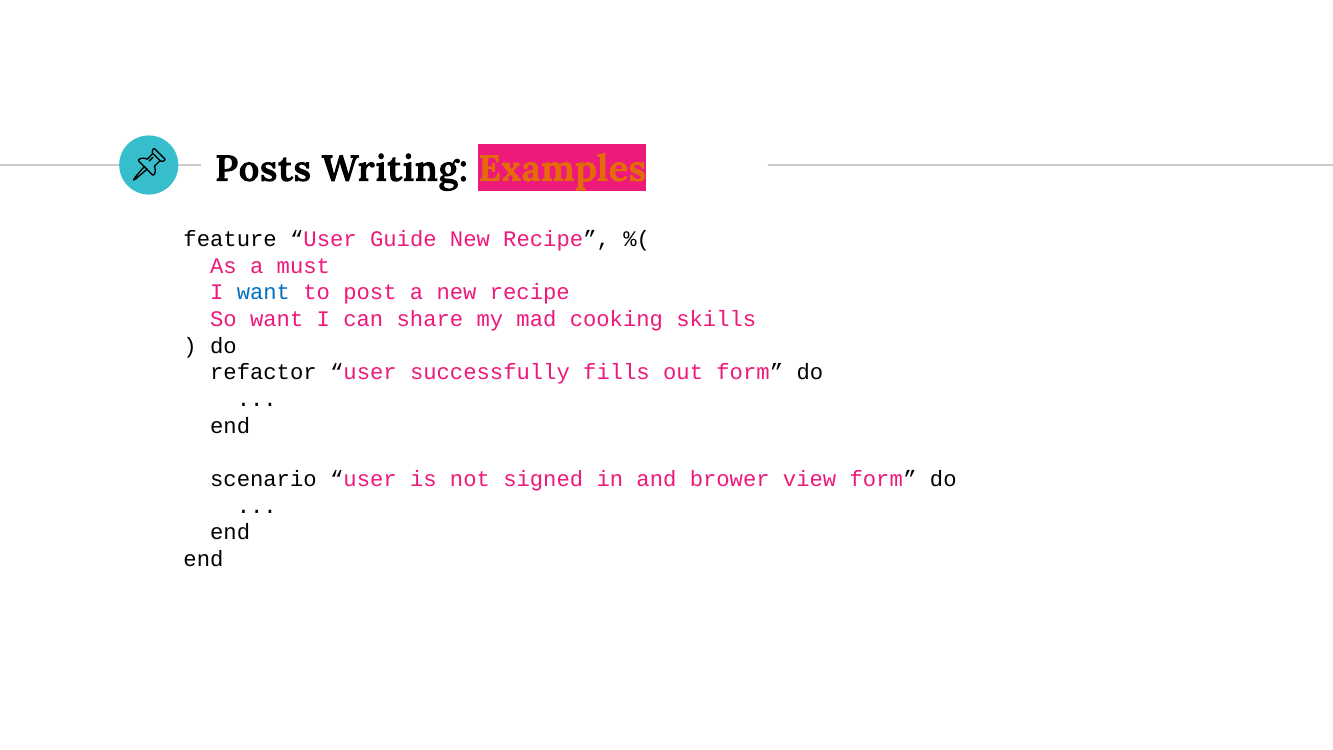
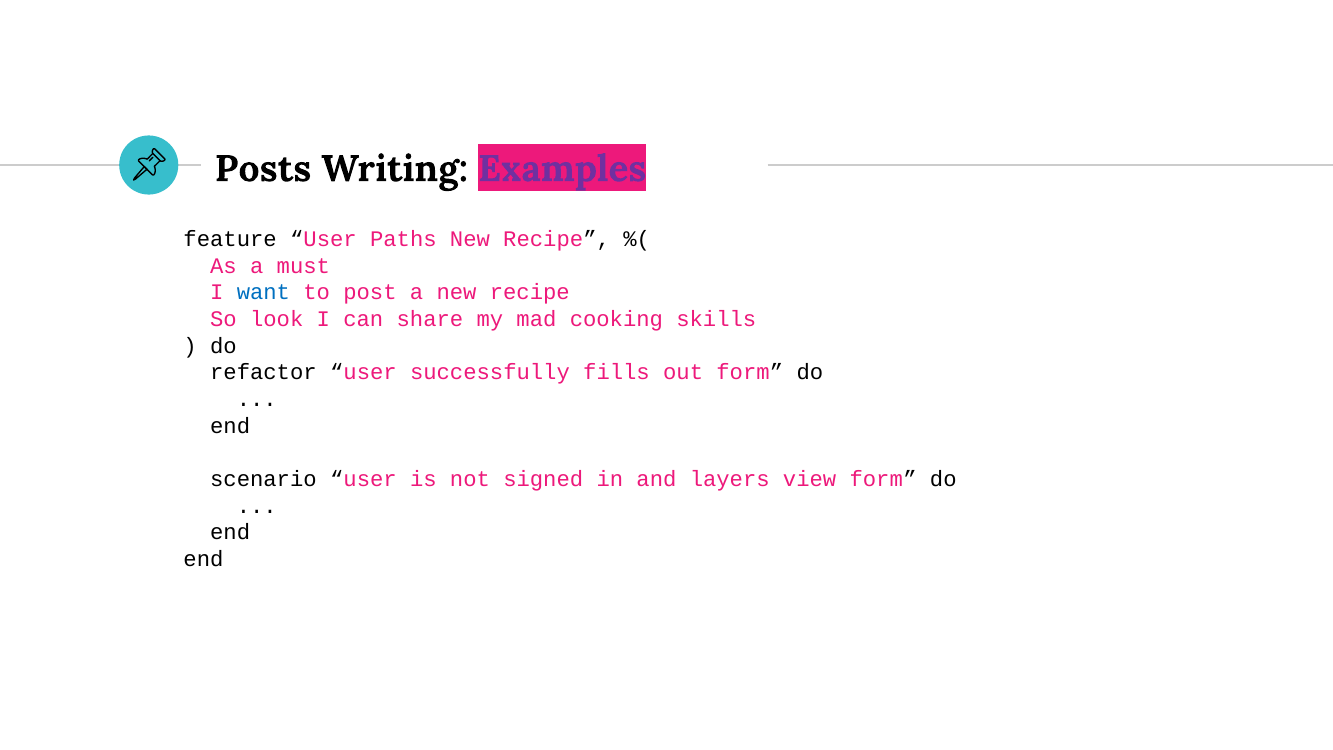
Examples colour: orange -> purple
Guide: Guide -> Paths
So want: want -> look
brower: brower -> layers
